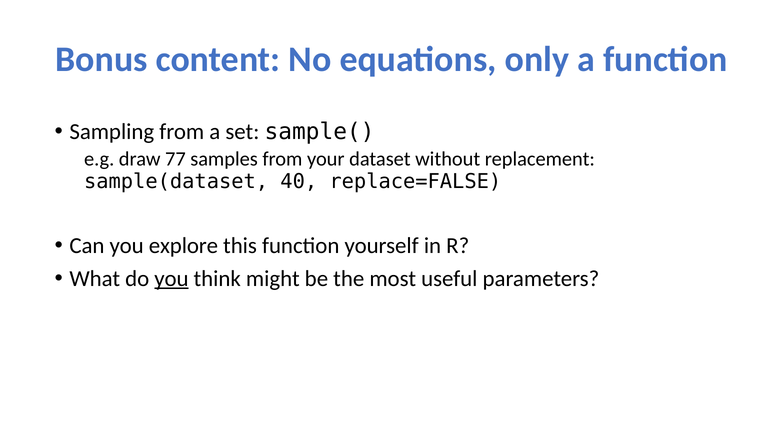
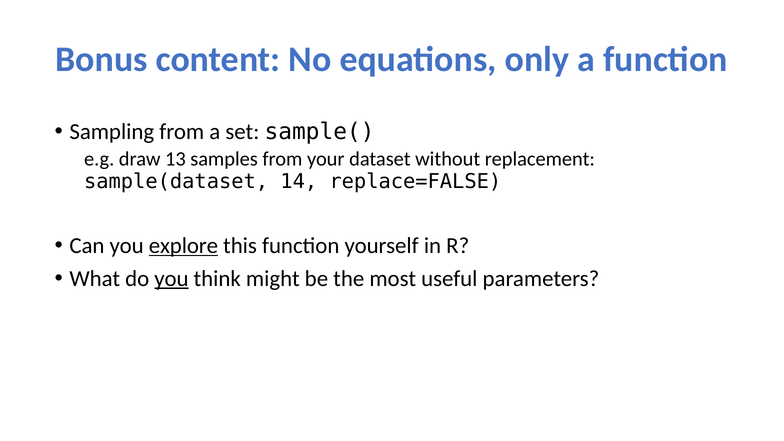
77: 77 -> 13
40: 40 -> 14
explore underline: none -> present
